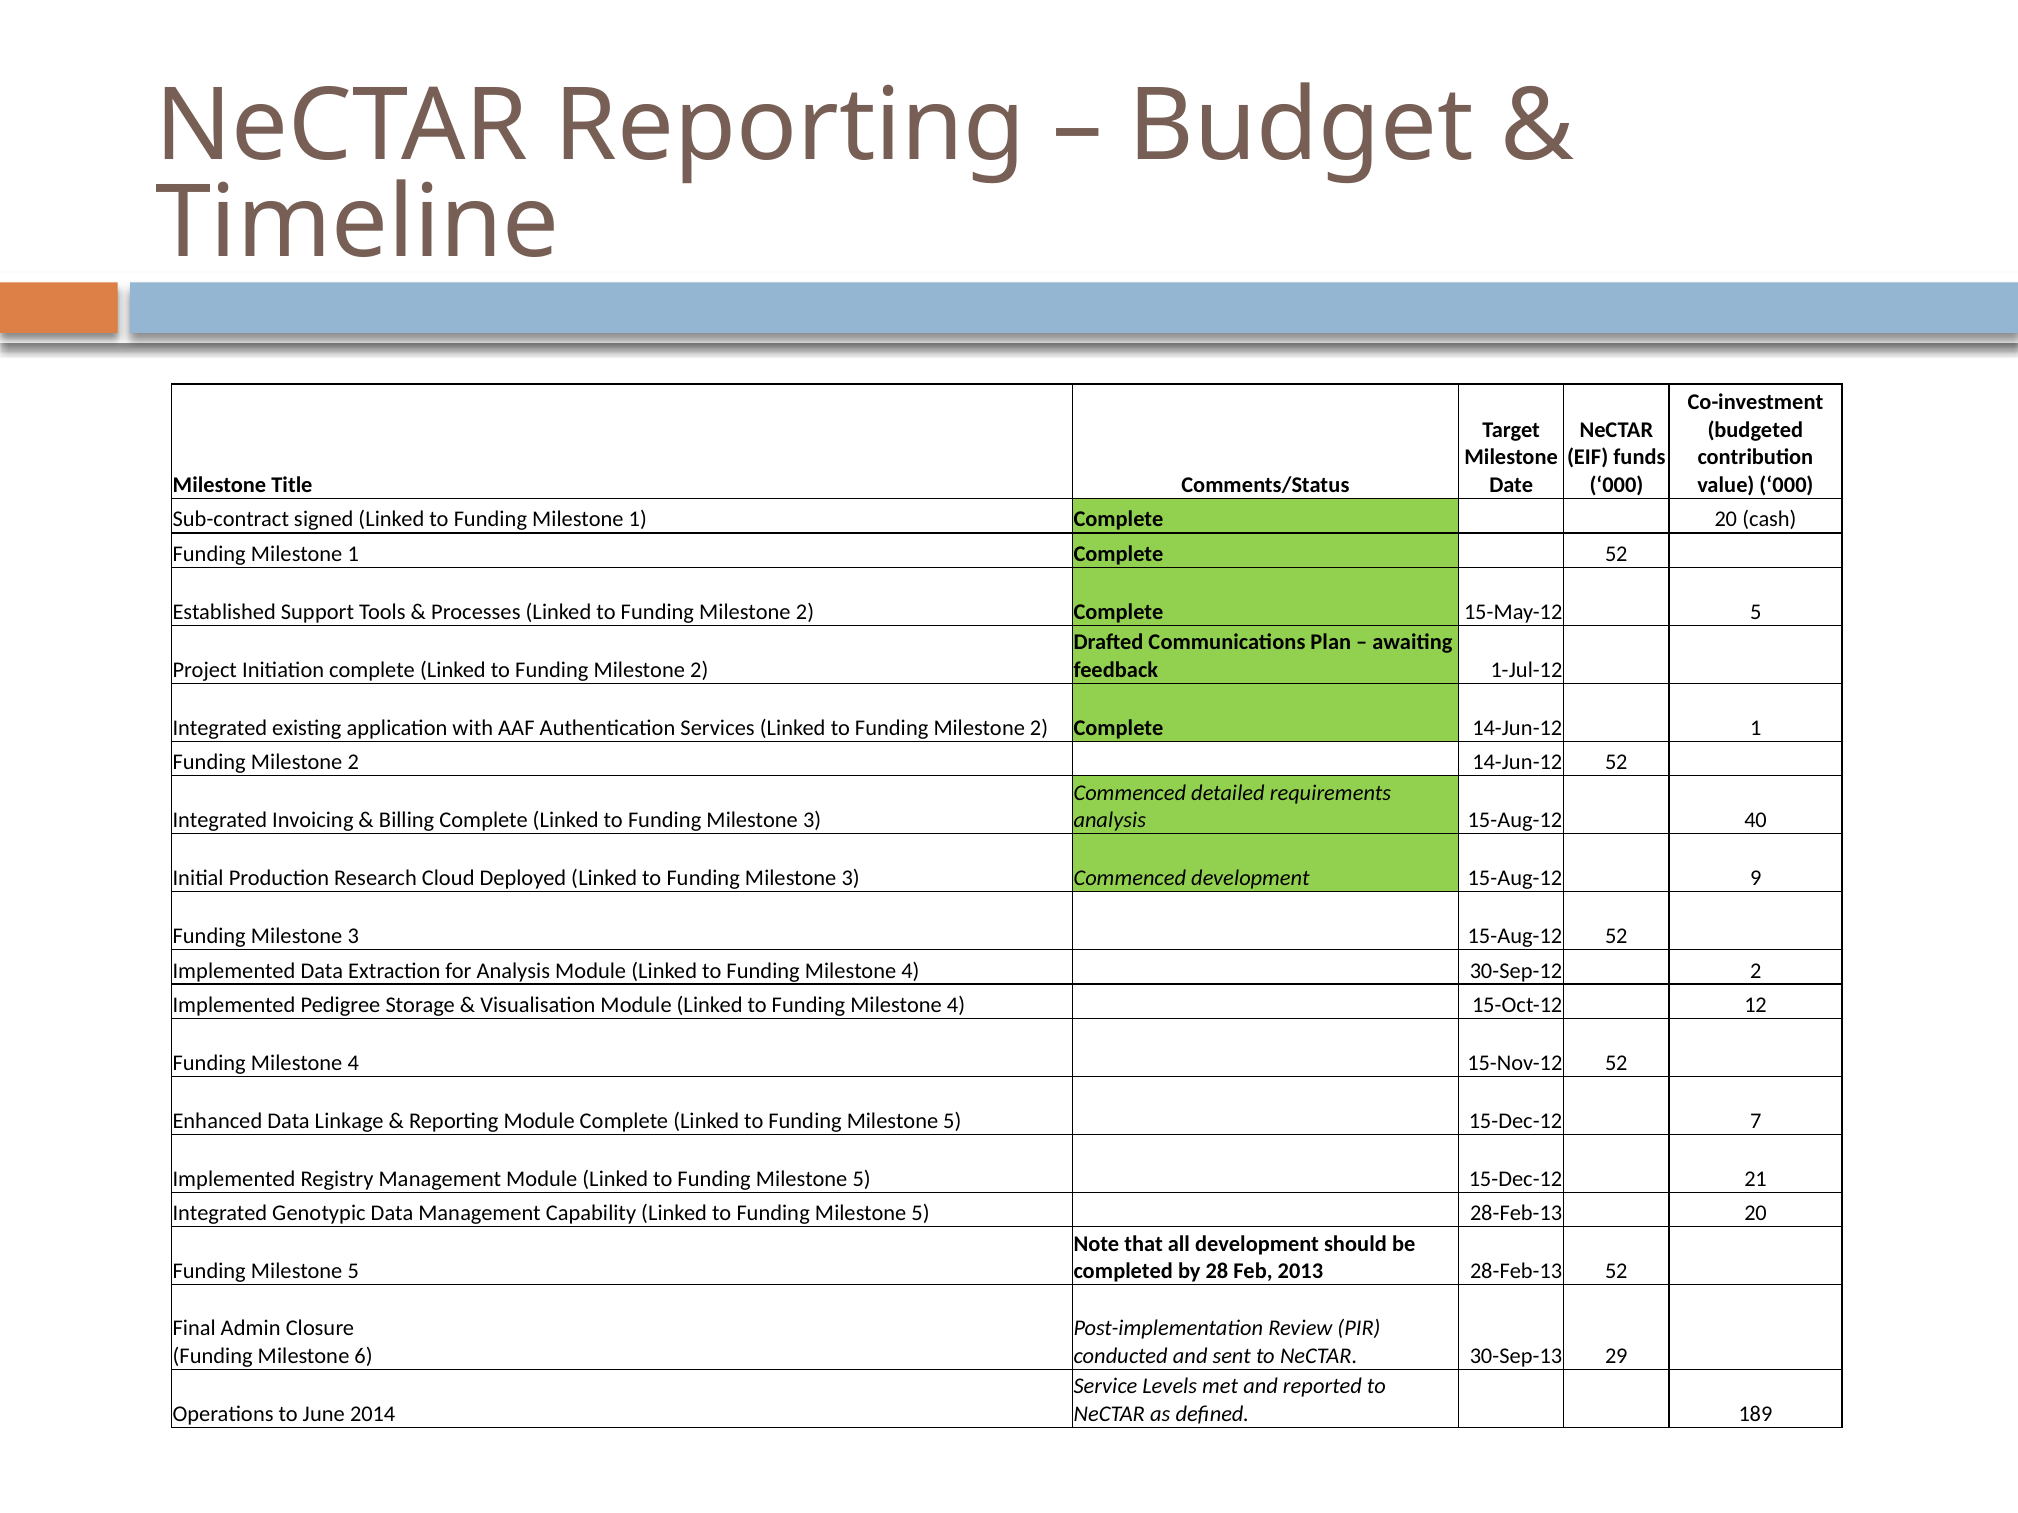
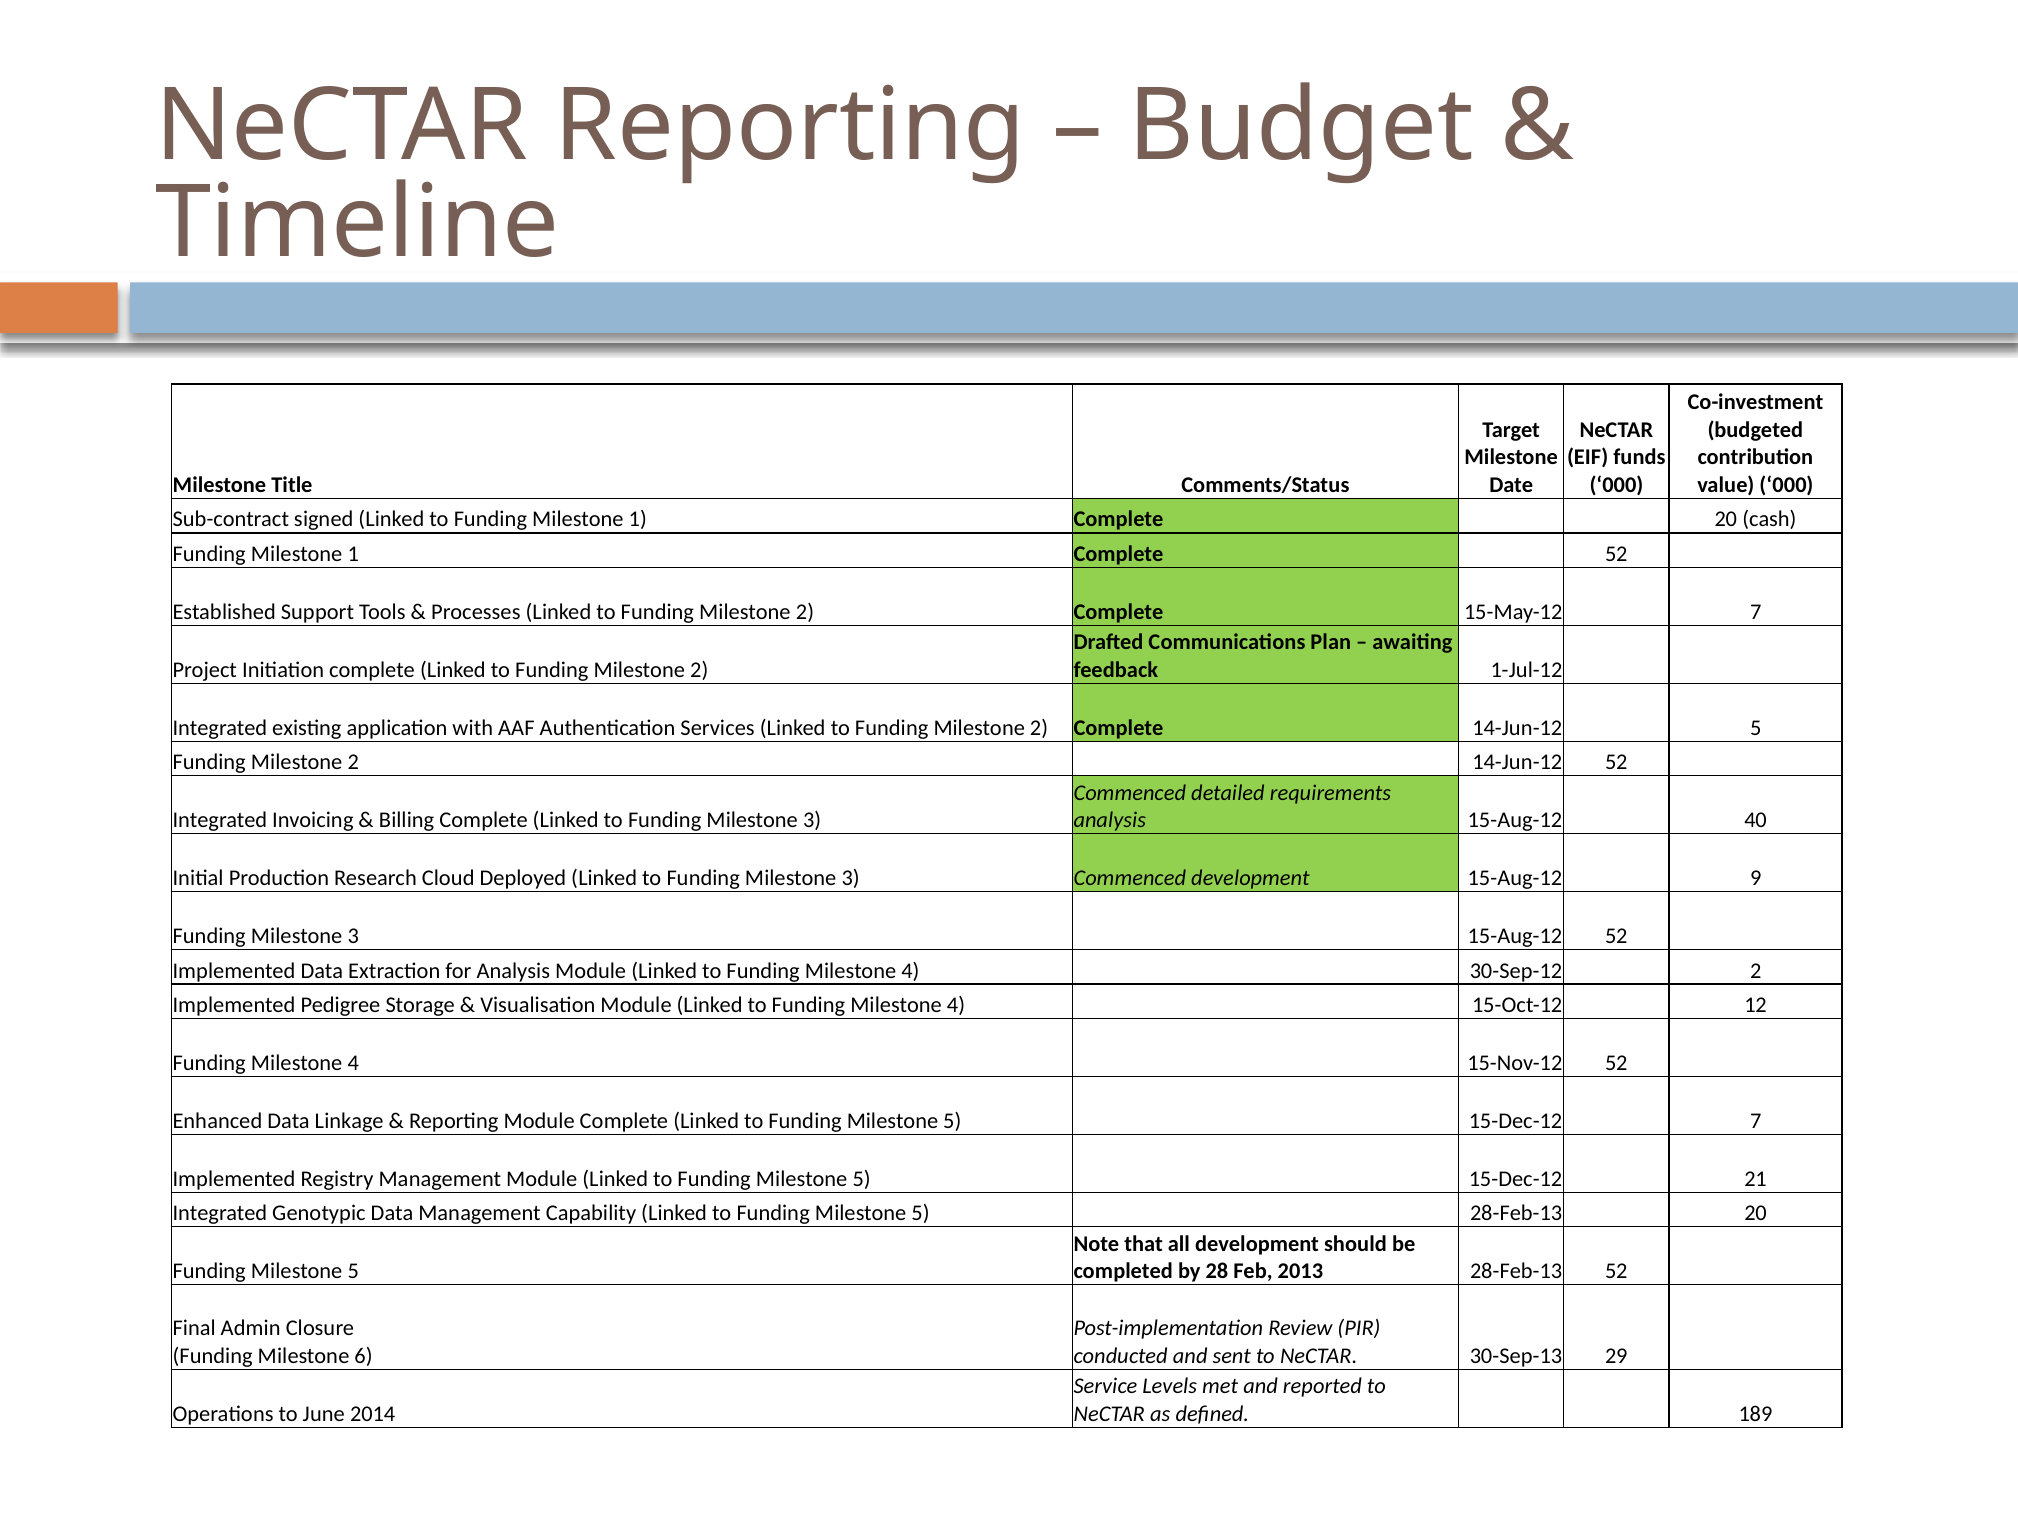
15-May-12 5: 5 -> 7
14-Jun-12 1: 1 -> 5
